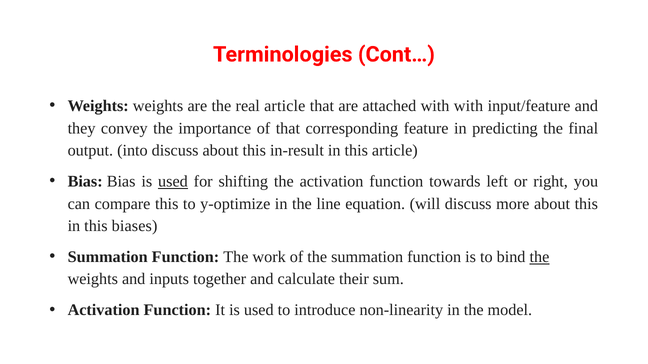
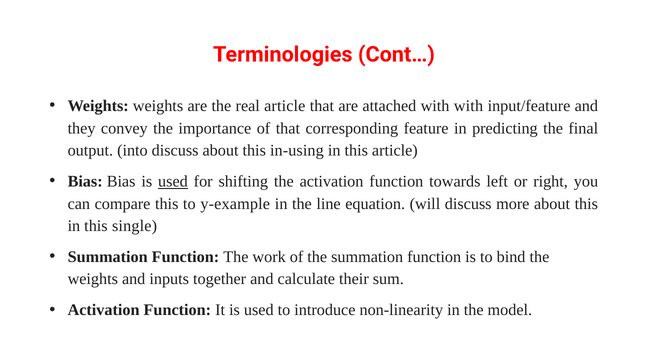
in-result: in-result -> in-using
y-optimize: y-optimize -> y-example
biases: biases -> single
the at (539, 257) underline: present -> none
